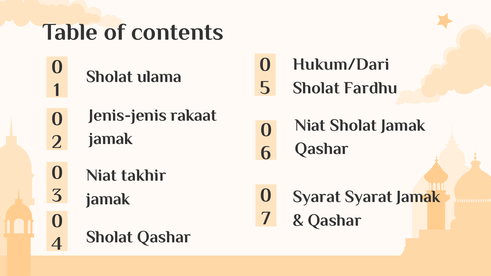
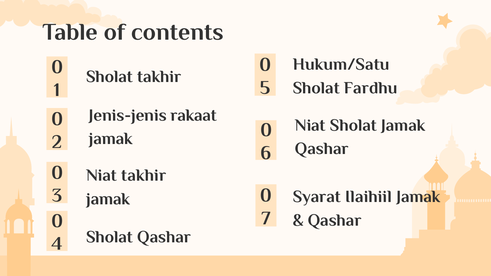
Hukum/Dari: Hukum/Dari -> Hukum/Satu
Sholat ulama: ulama -> takhir
Syarat Syarat: Syarat -> Ilaihiil
